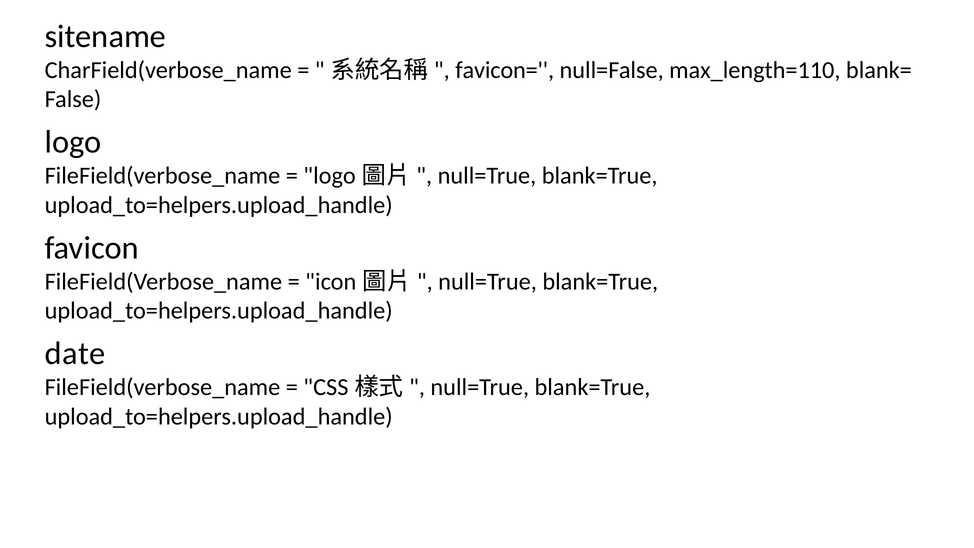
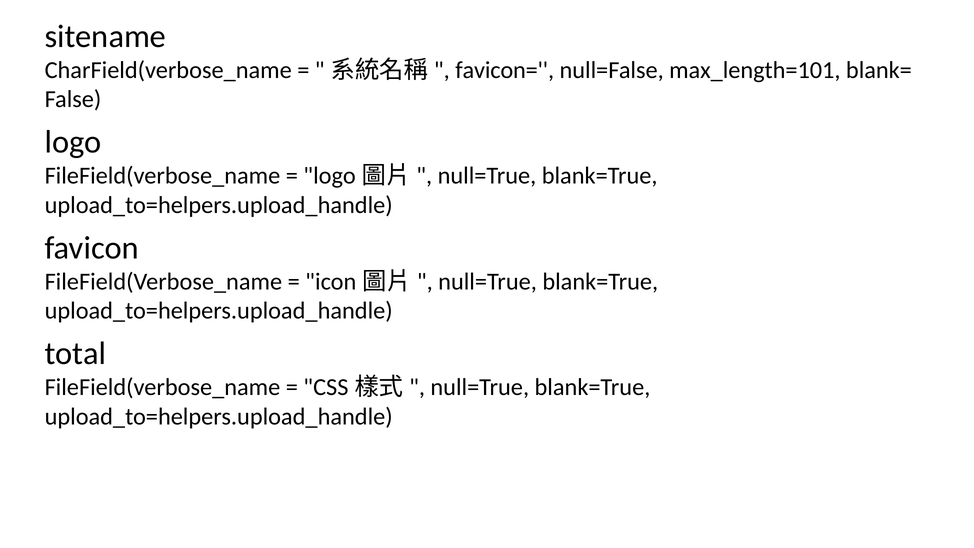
max_length=110: max_length=110 -> max_length=101
date: date -> total
